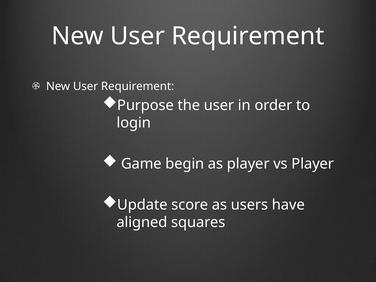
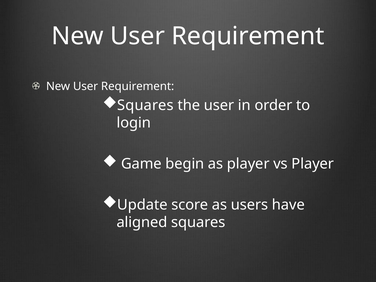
Purpose at (146, 105): Purpose -> Squares
